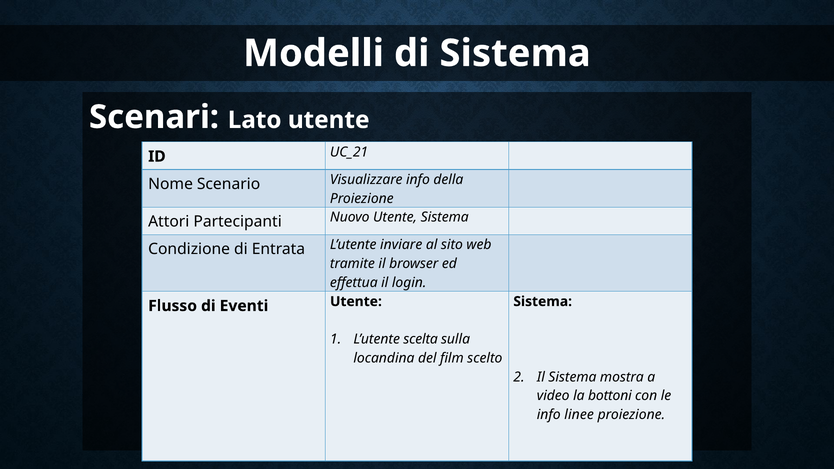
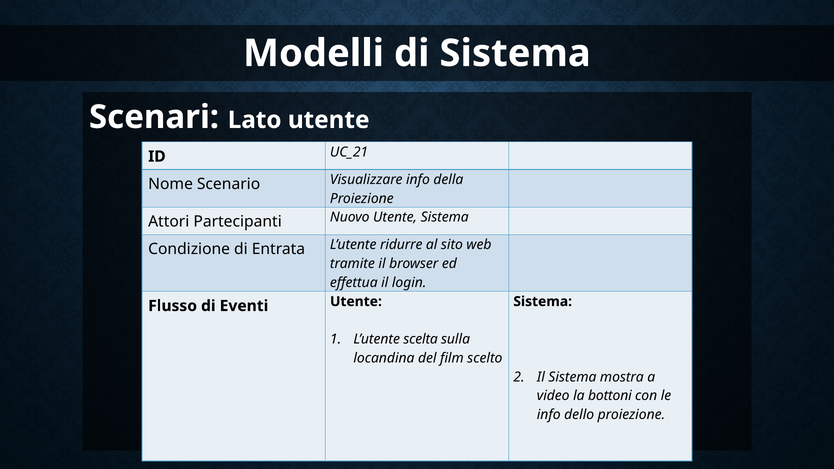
inviare: inviare -> ridurre
linee: linee -> dello
